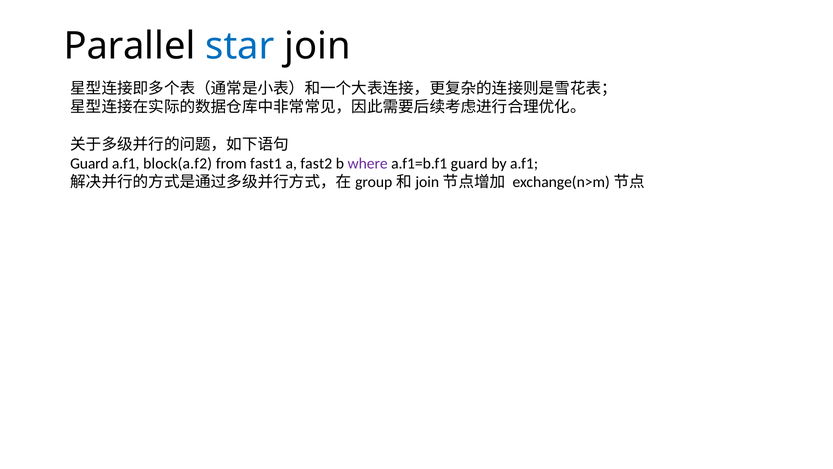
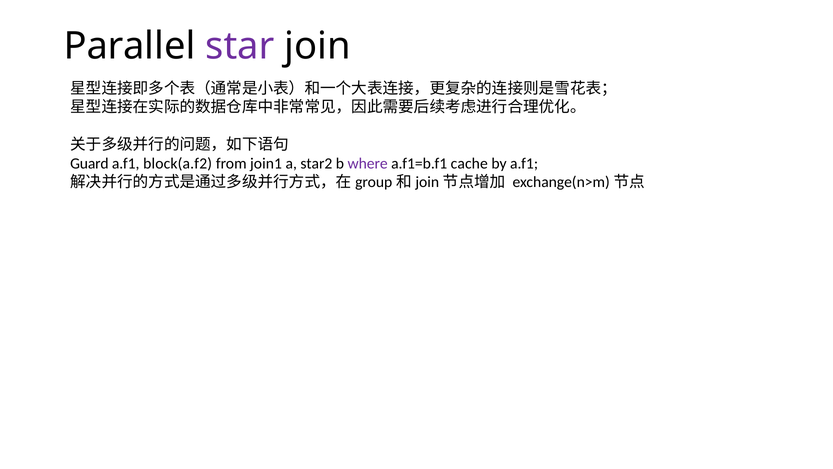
star colour: blue -> purple
fast1: fast1 -> join1
fast2: fast2 -> star2
a.f1=b.f1 guard: guard -> cache
